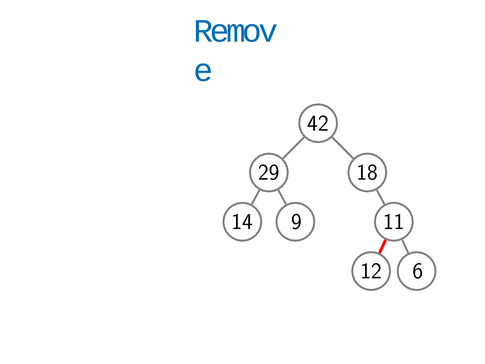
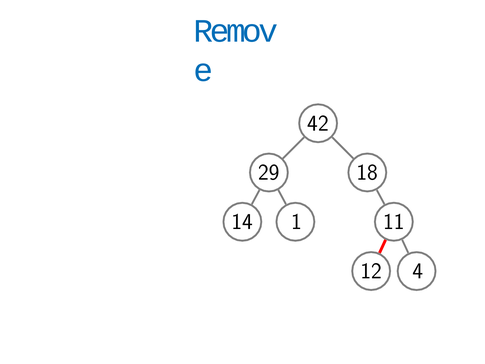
9: 9 -> 1
6: 6 -> 4
